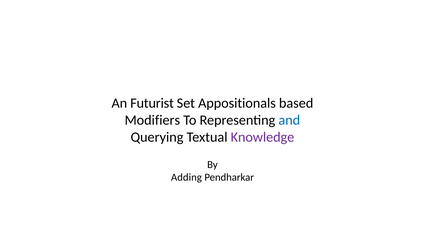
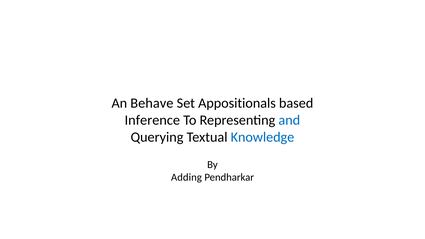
Futurist: Futurist -> Behave
Modifiers: Modifiers -> Inference
Knowledge colour: purple -> blue
